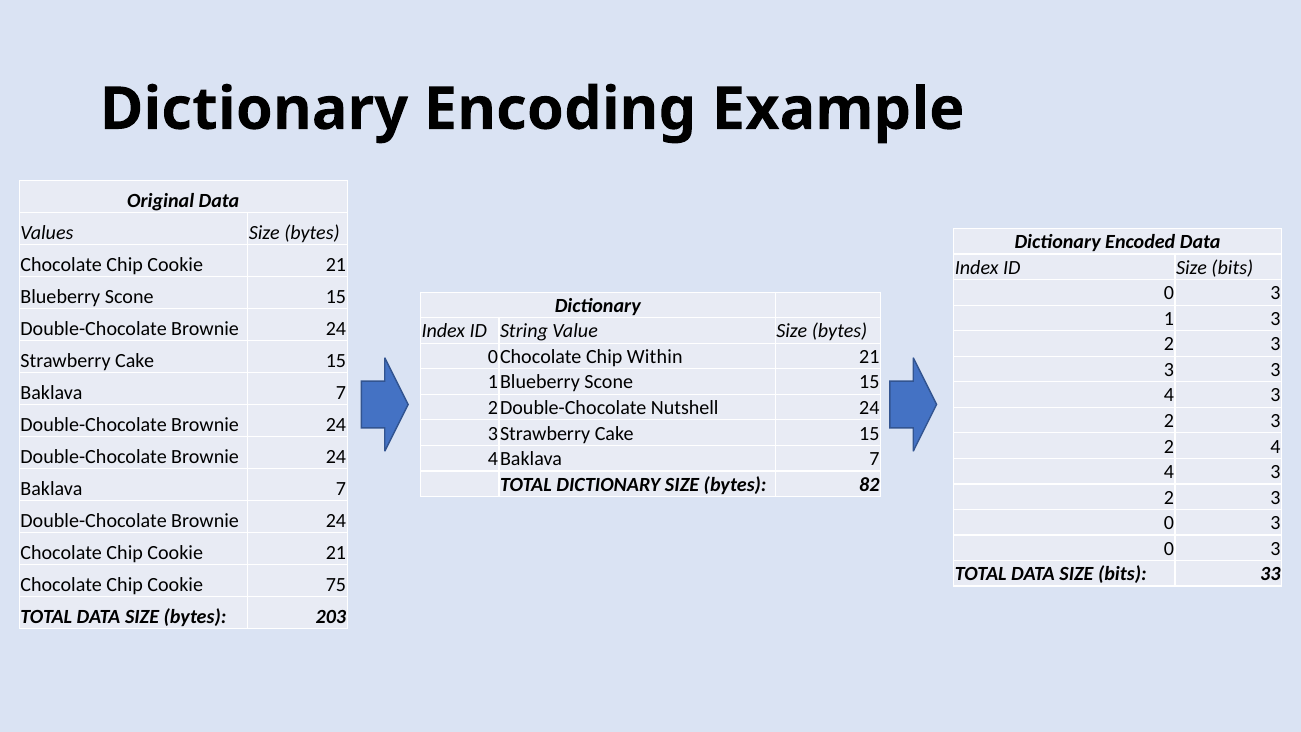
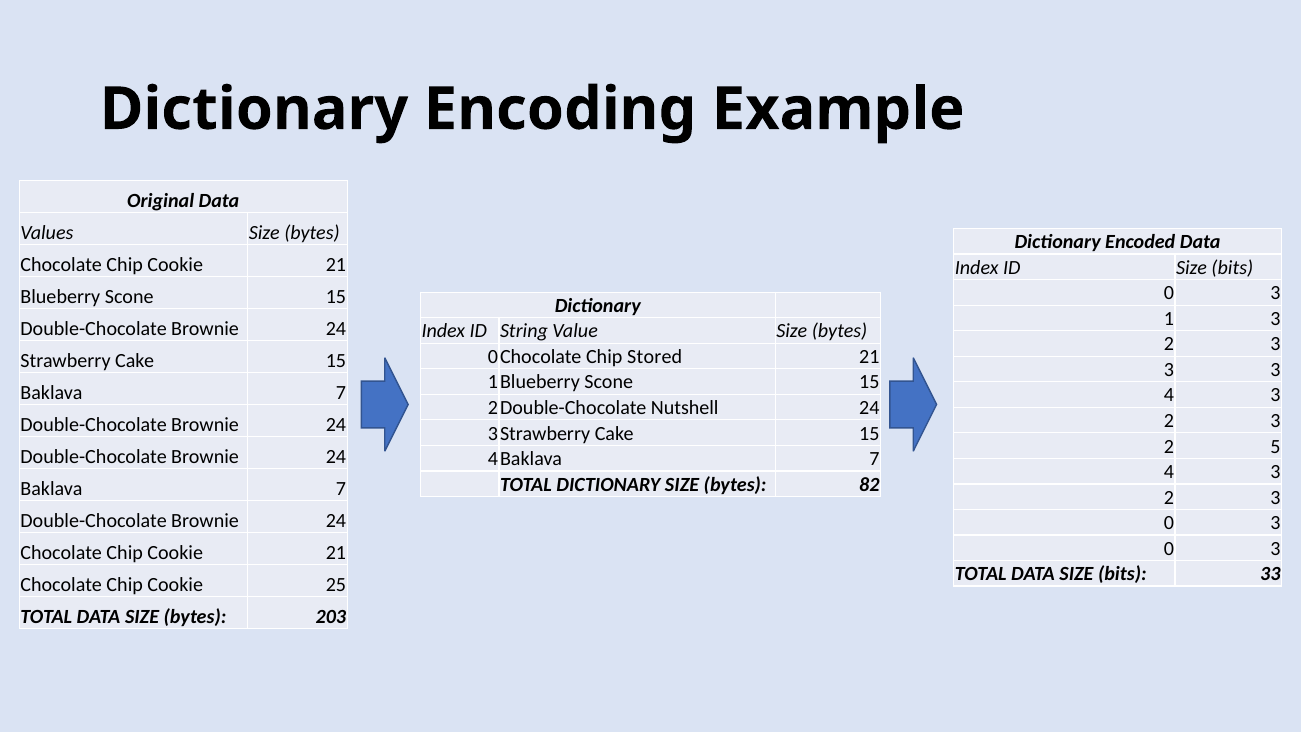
Within: Within -> Stored
2 4: 4 -> 5
75: 75 -> 25
